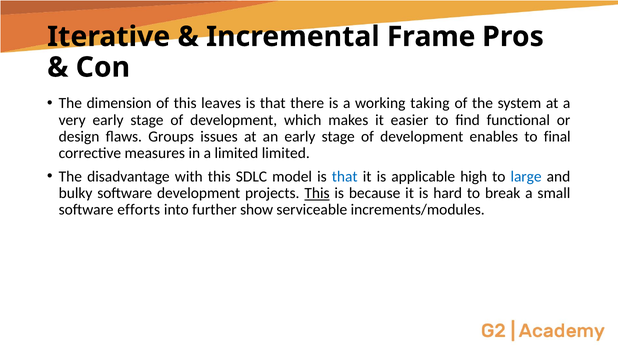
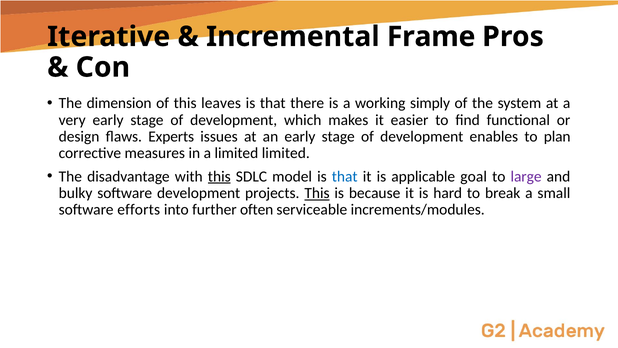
taking: taking -> simply
Groups: Groups -> Experts
final: final -> plan
this at (219, 176) underline: none -> present
high: high -> goal
large colour: blue -> purple
show: show -> often
